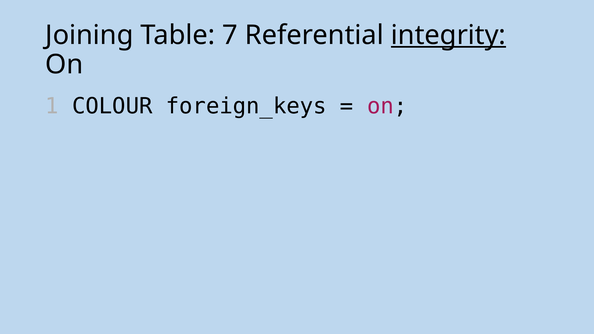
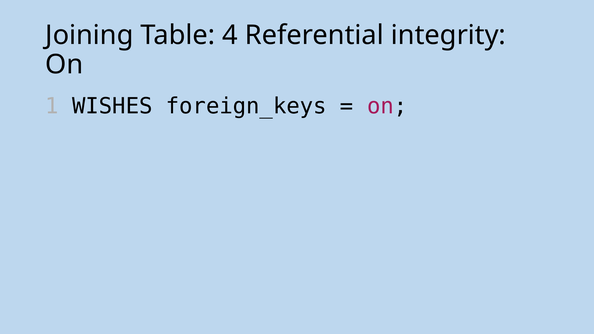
7: 7 -> 4
integrity underline: present -> none
COLOUR: COLOUR -> WISHES
